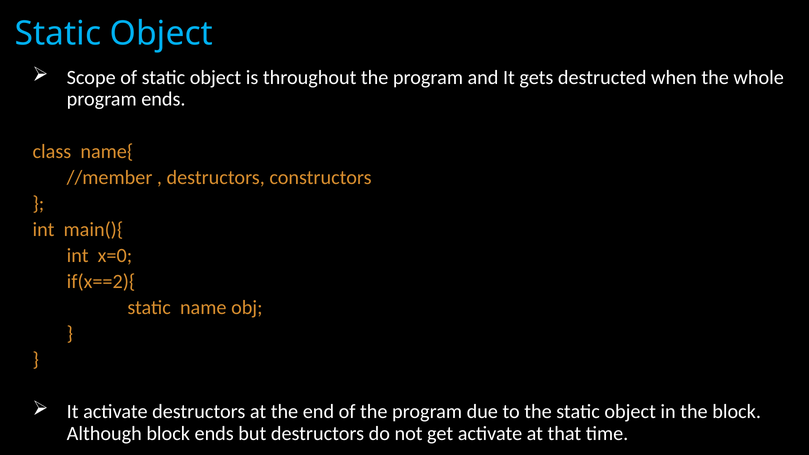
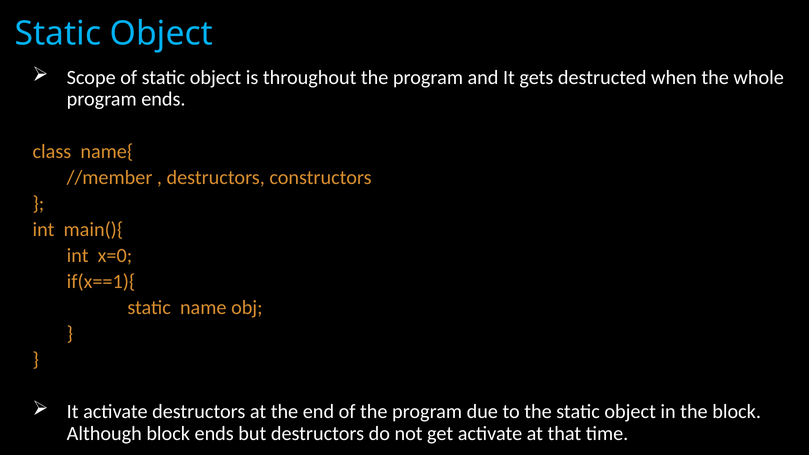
if(x==2){: if(x==2){ -> if(x==1){
